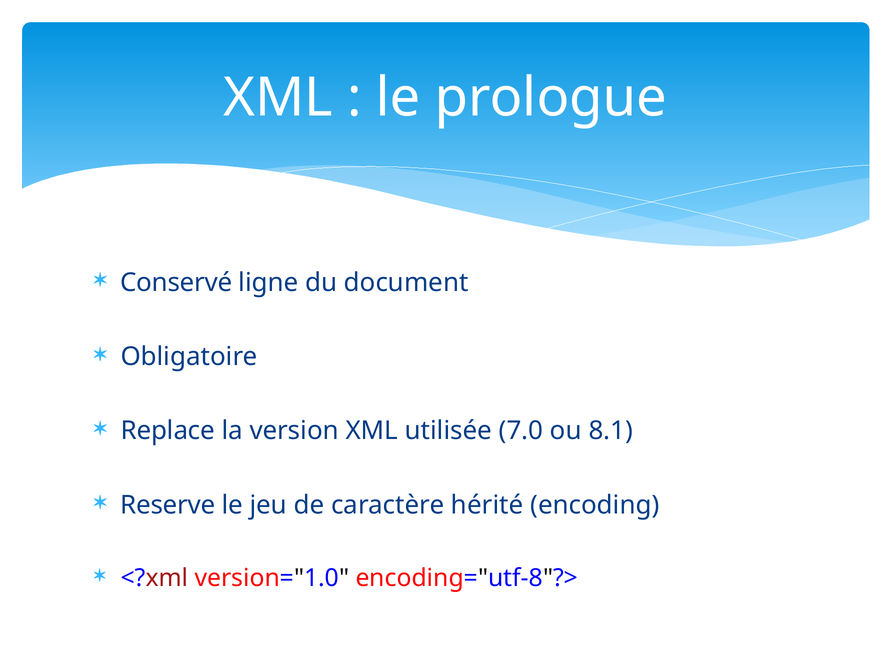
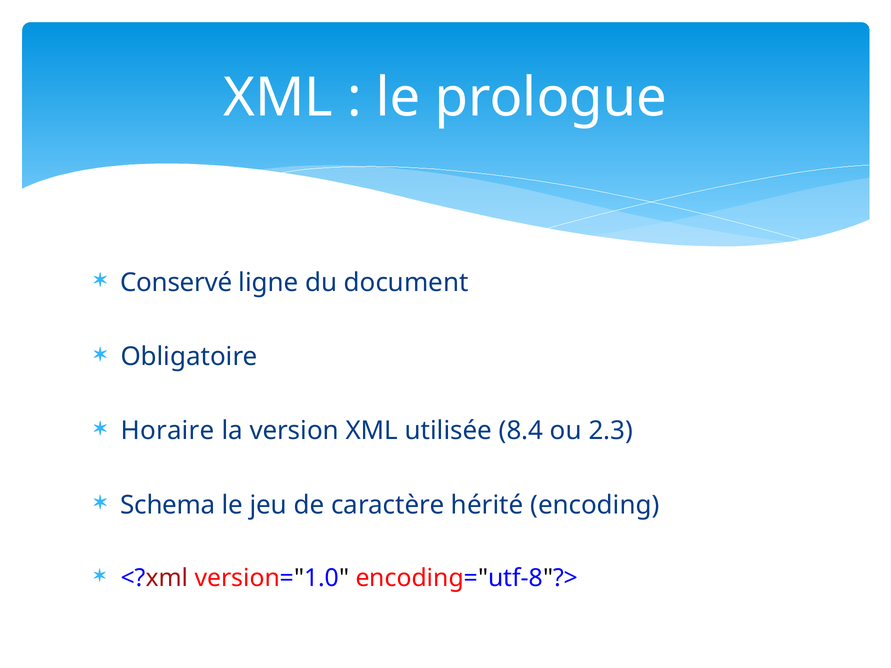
Replace: Replace -> Horaire
7.0: 7.0 -> 8.4
8.1: 8.1 -> 2.3
Reserve: Reserve -> Schema
